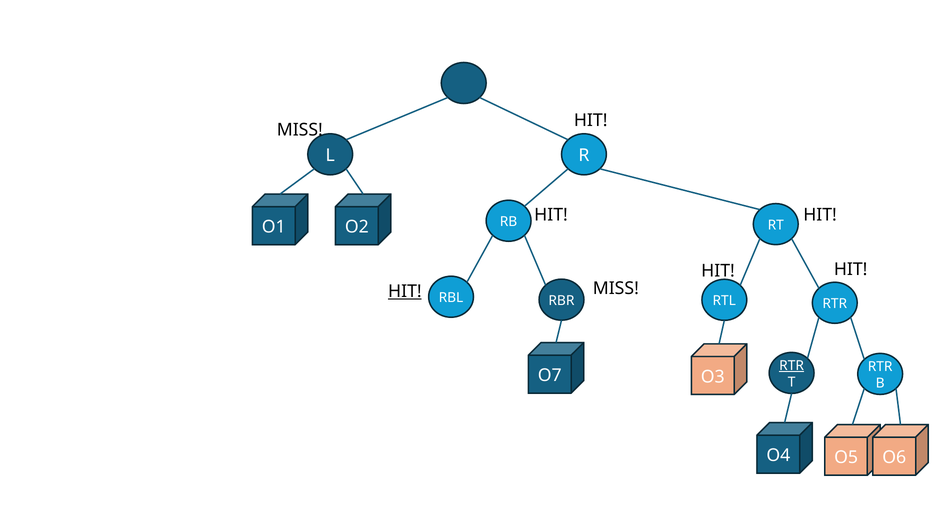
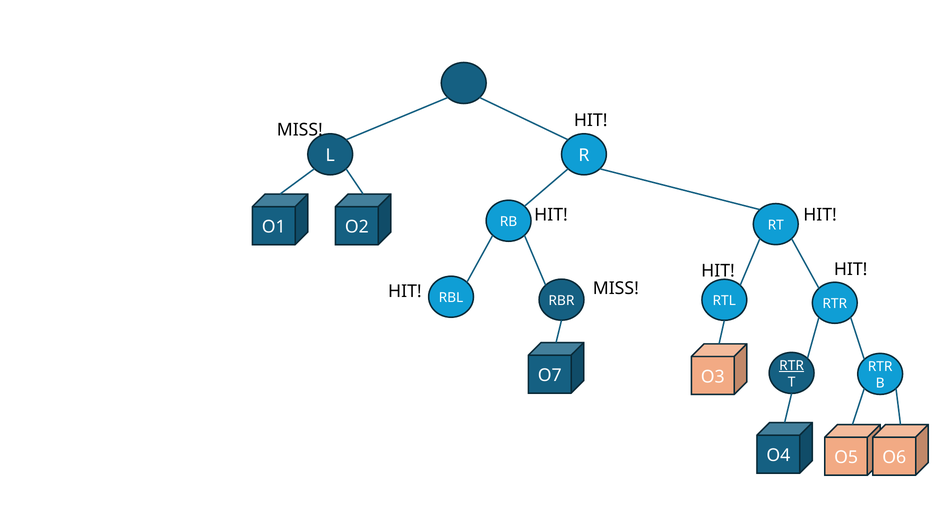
HIT at (405, 291) underline: present -> none
